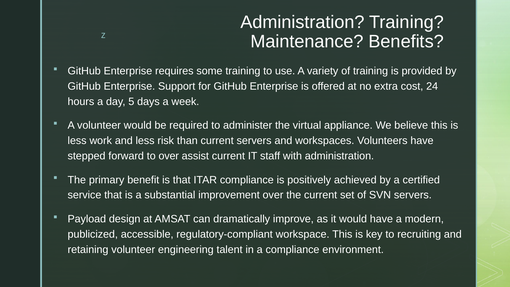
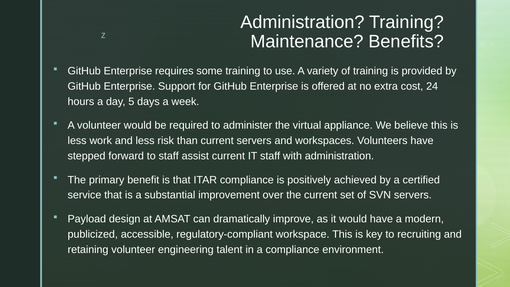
to over: over -> staff
